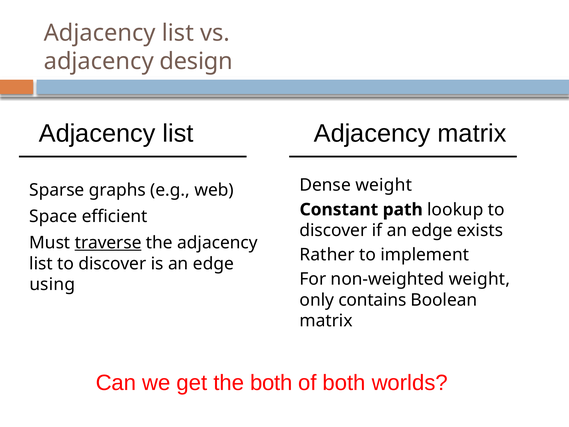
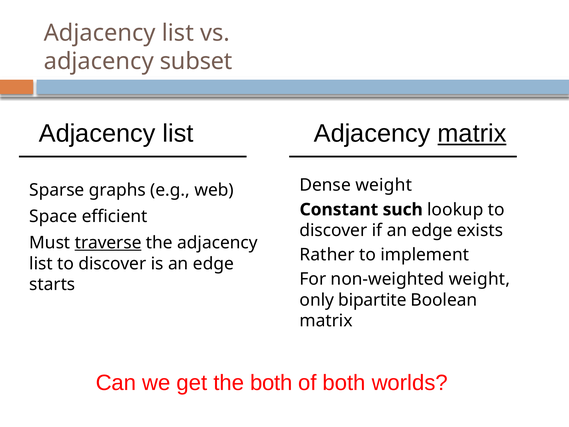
design: design -> subset
matrix at (472, 134) underline: none -> present
path: path -> such
using: using -> starts
contains: contains -> bipartite
